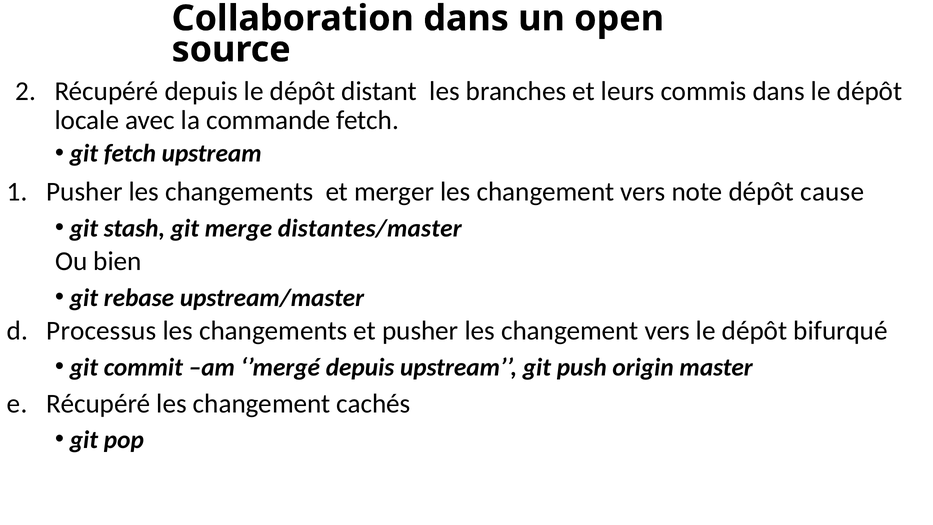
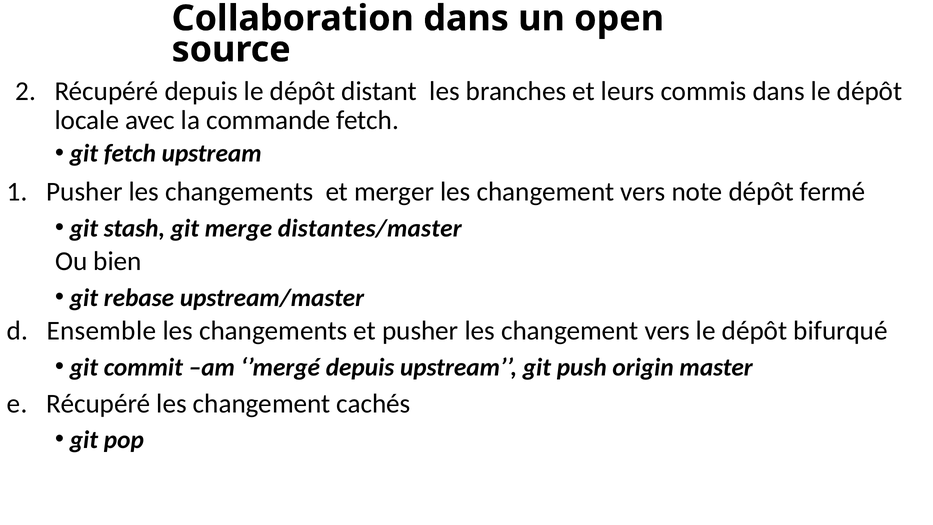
cause: cause -> fermé
Processus: Processus -> Ensemble
